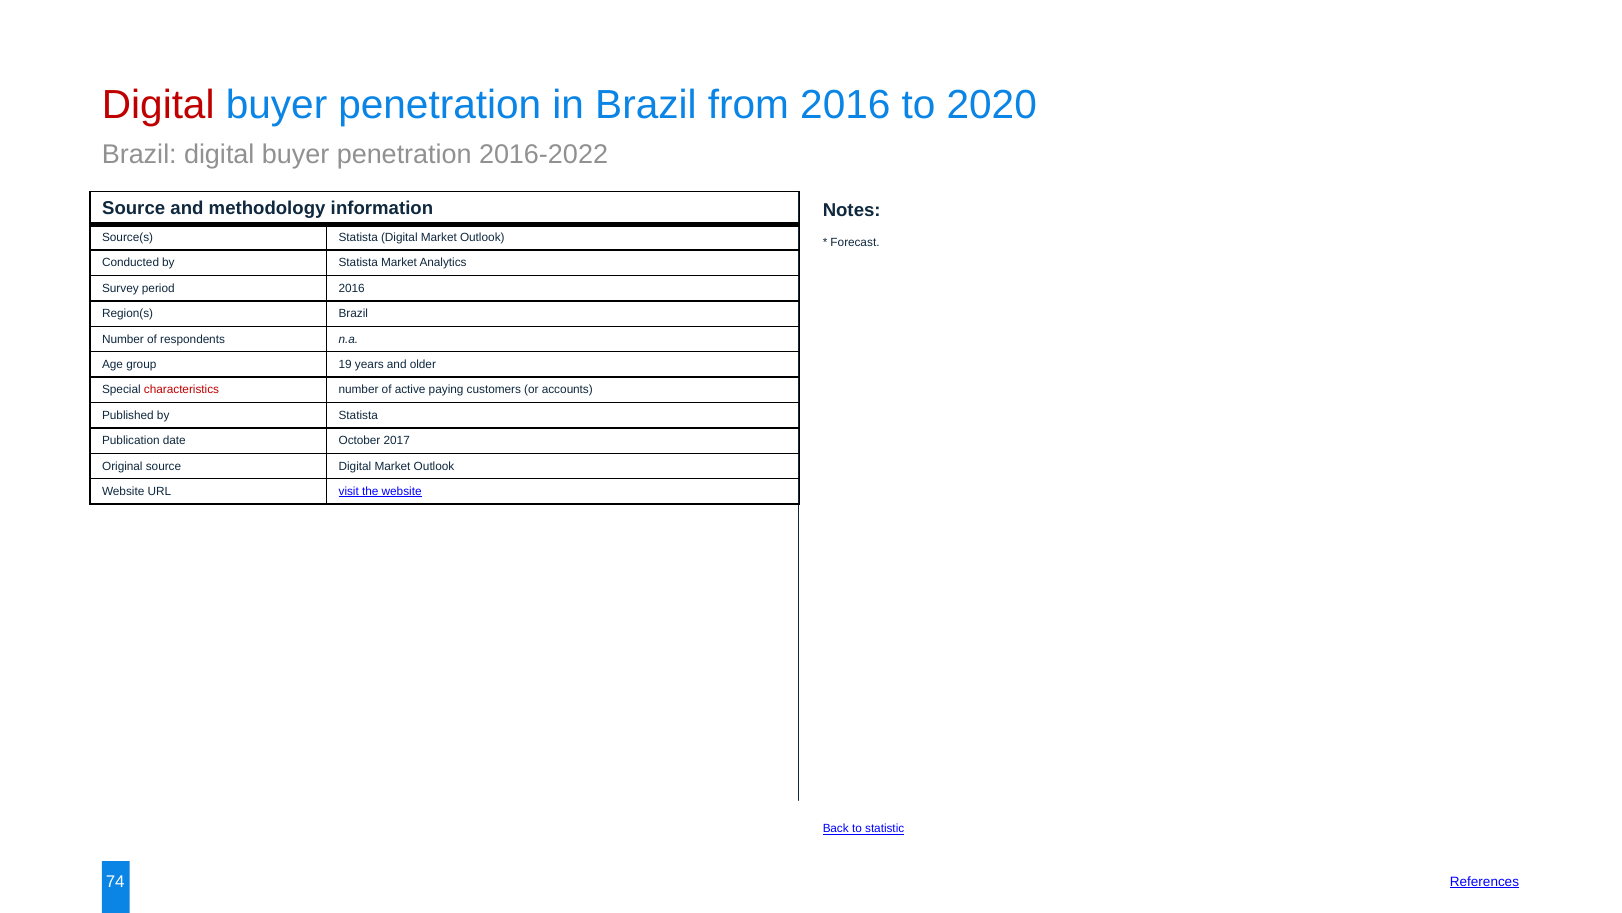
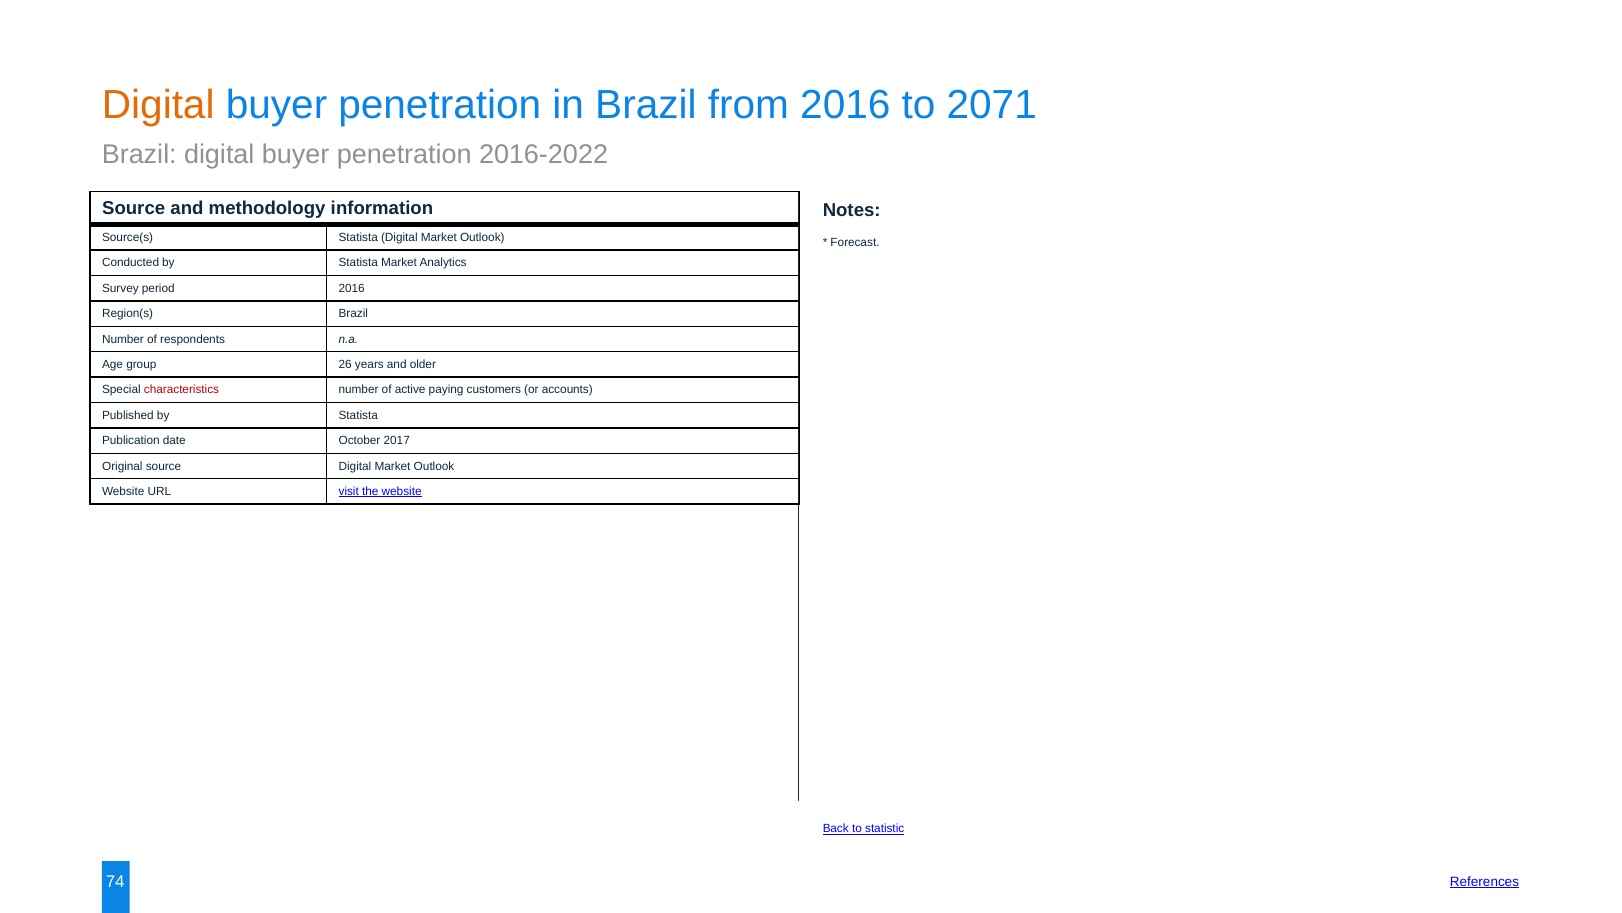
Digital at (158, 105) colour: red -> orange
2020: 2020 -> 2071
19: 19 -> 26
